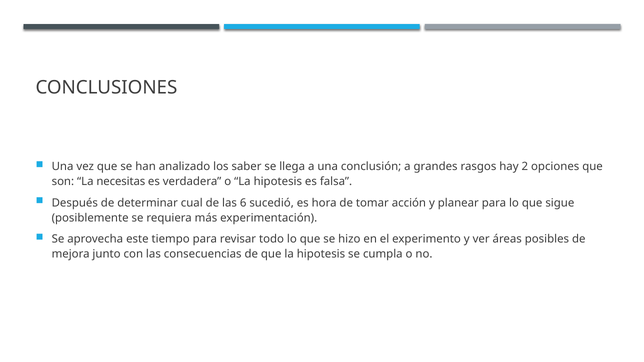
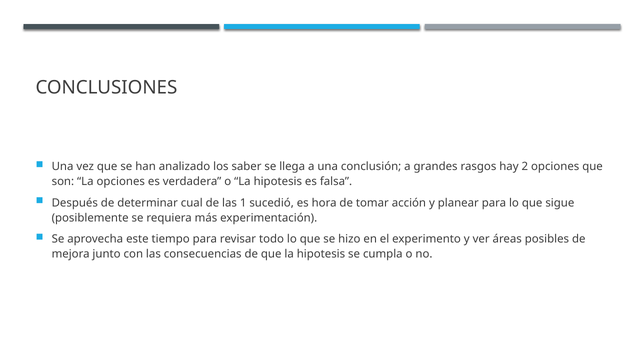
La necesitas: necesitas -> opciones
6: 6 -> 1
